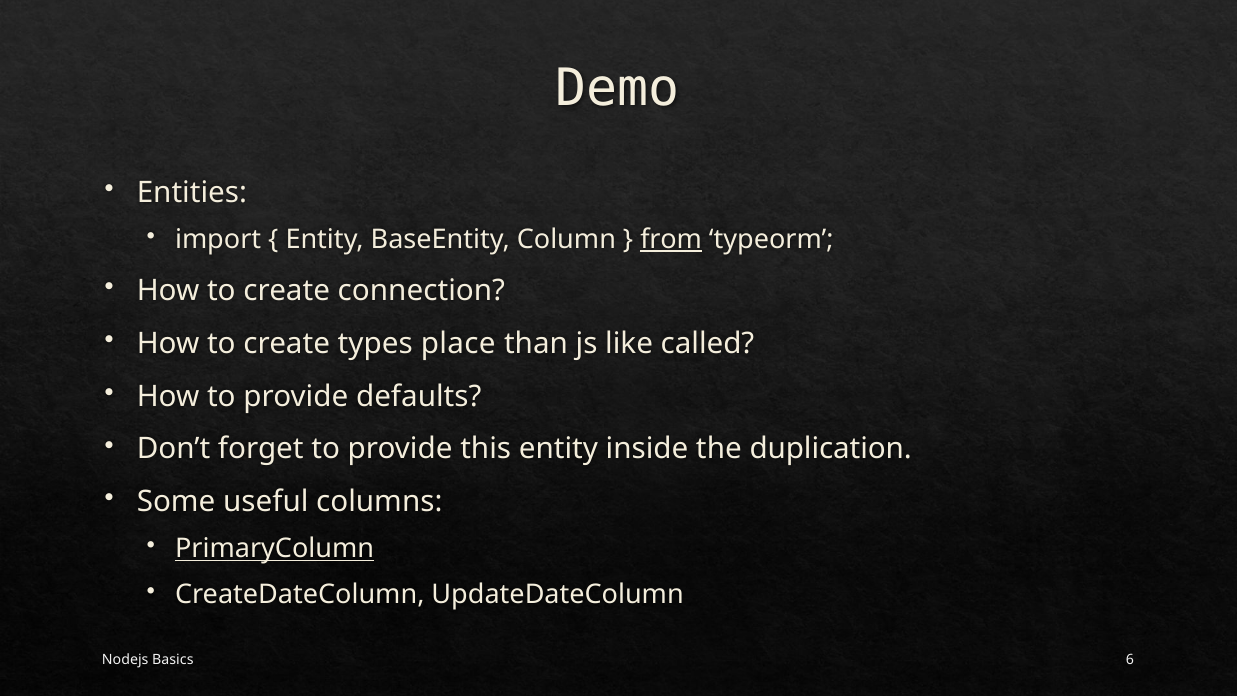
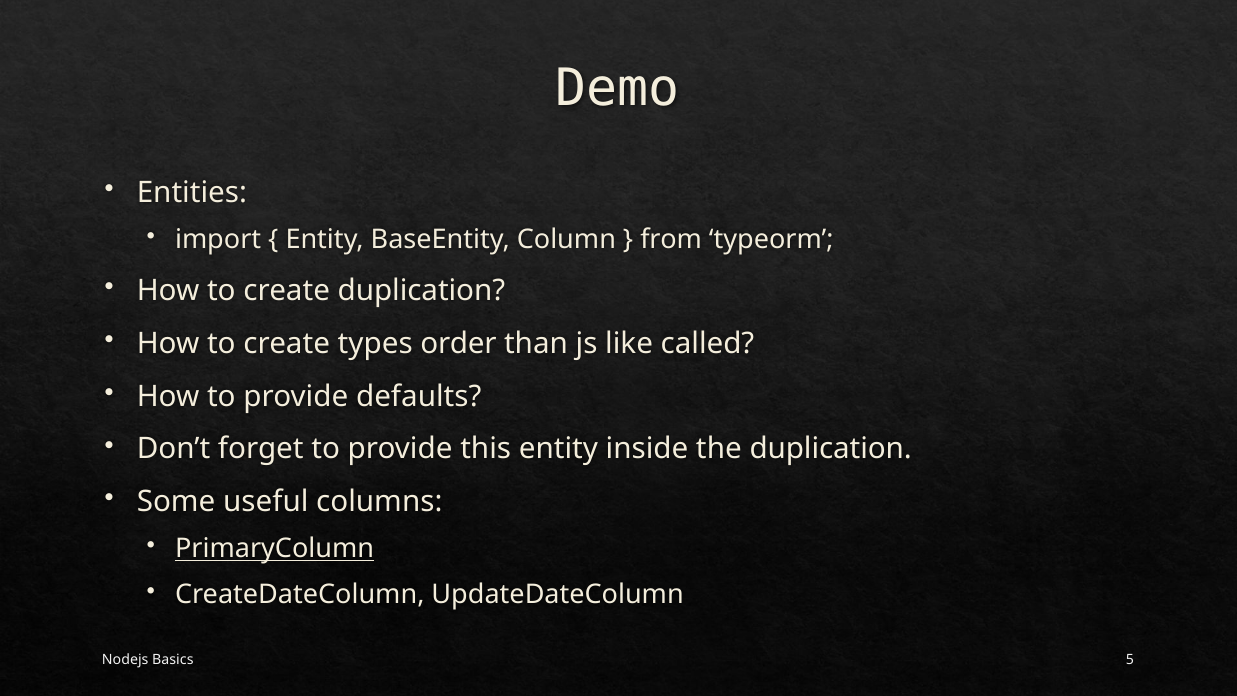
from underline: present -> none
create connection: connection -> duplication
place: place -> order
6: 6 -> 5
